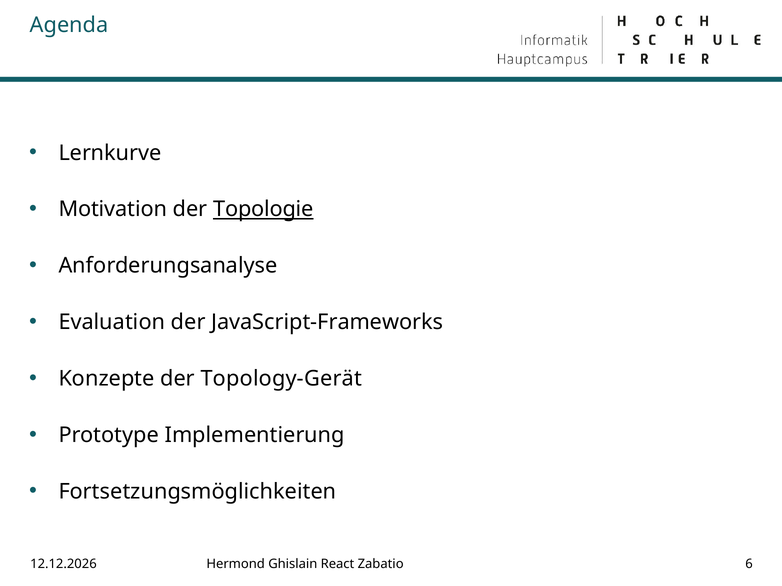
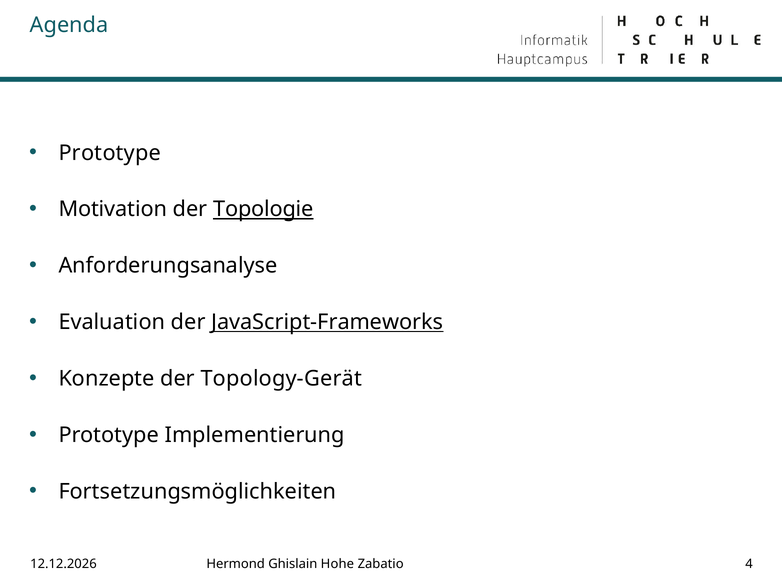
Lernkurve at (110, 153): Lernkurve -> Prototype
JavaScript-Frameworks underline: none -> present
React: React -> Hohe
6: 6 -> 4
